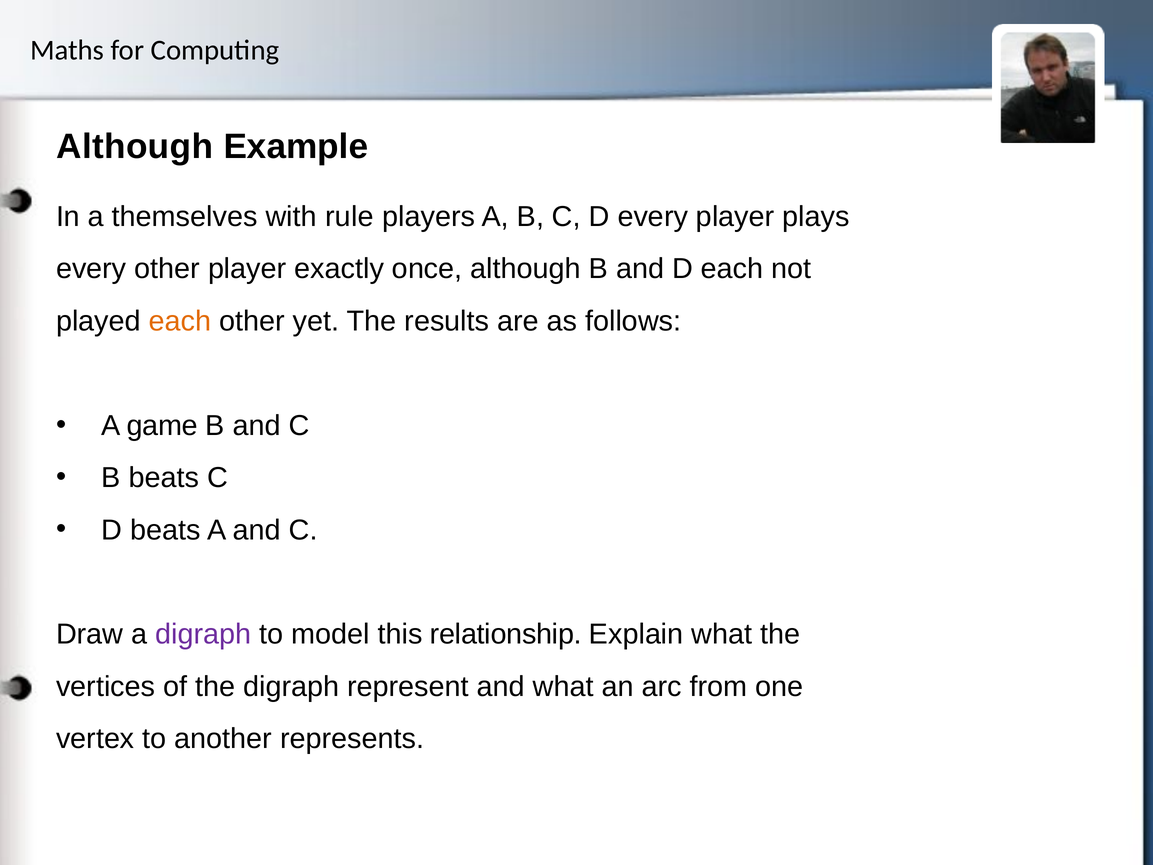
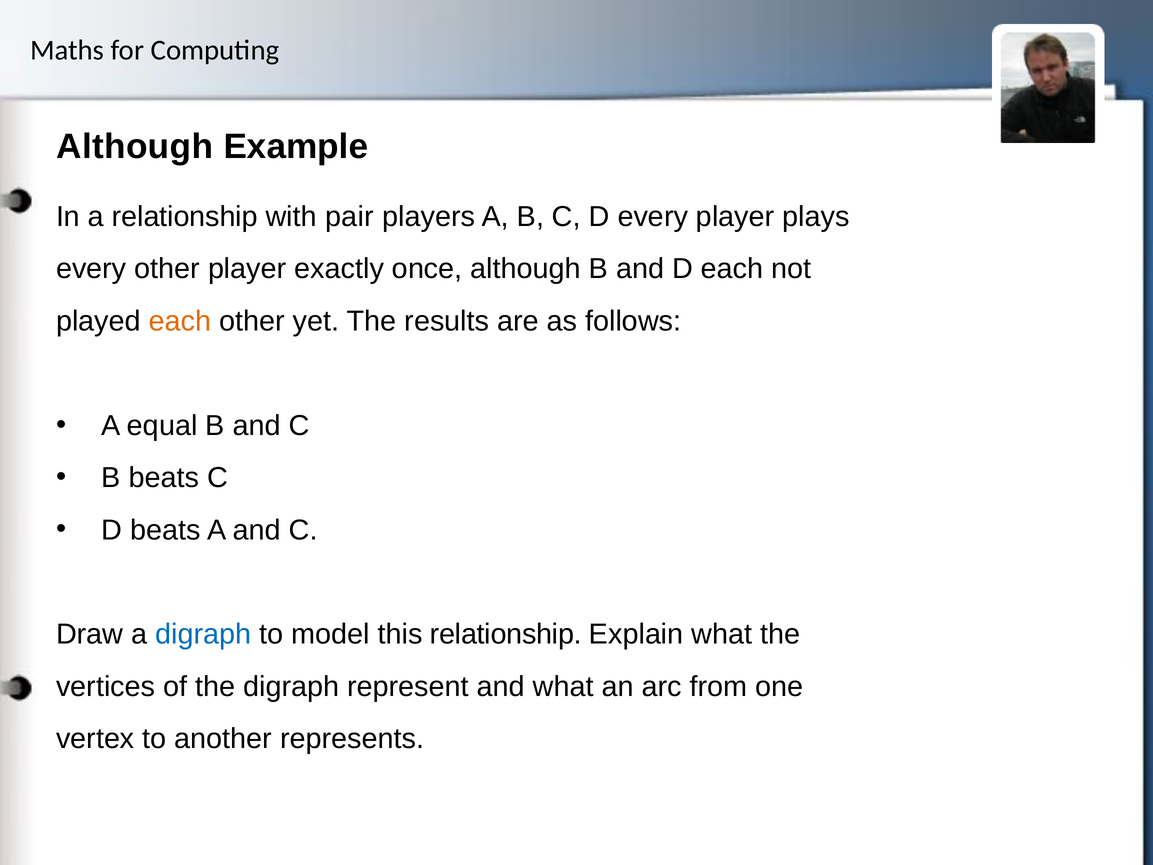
a themselves: themselves -> relationship
rule: rule -> pair
game: game -> equal
digraph at (203, 634) colour: purple -> blue
